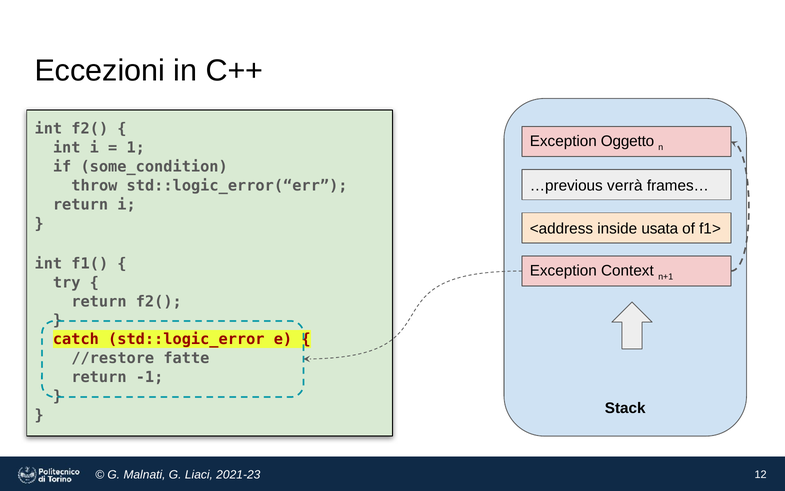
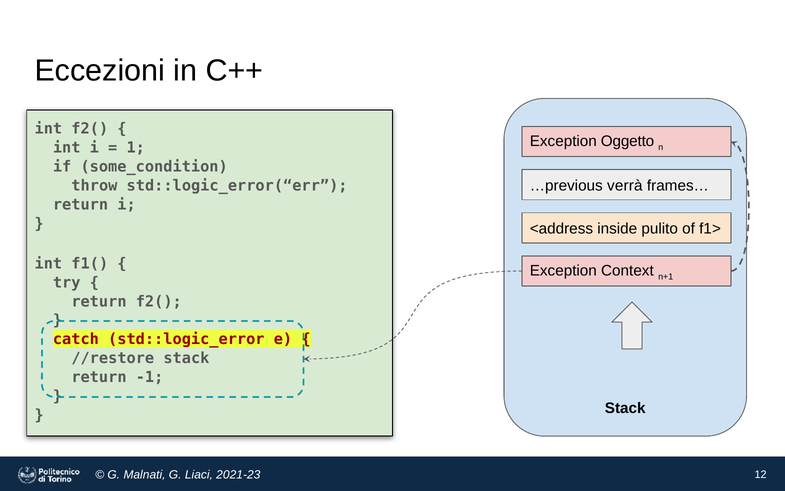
usata: usata -> pulito
//restore fatte: fatte -> stack
